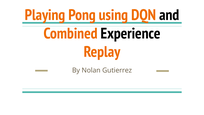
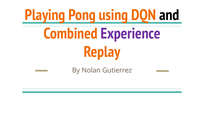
Experience colour: black -> purple
